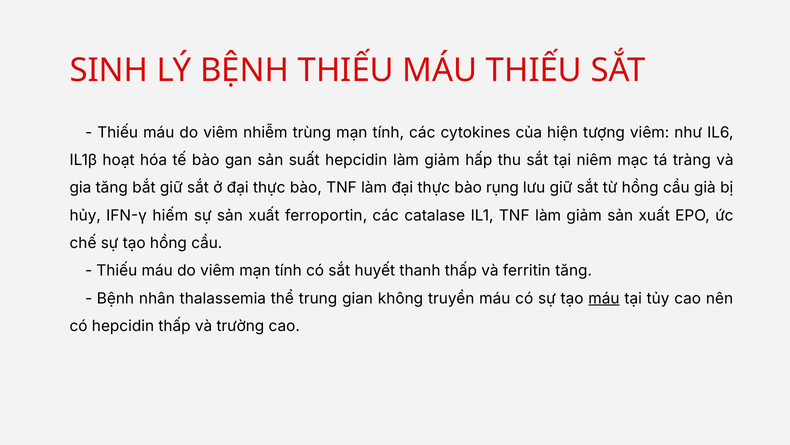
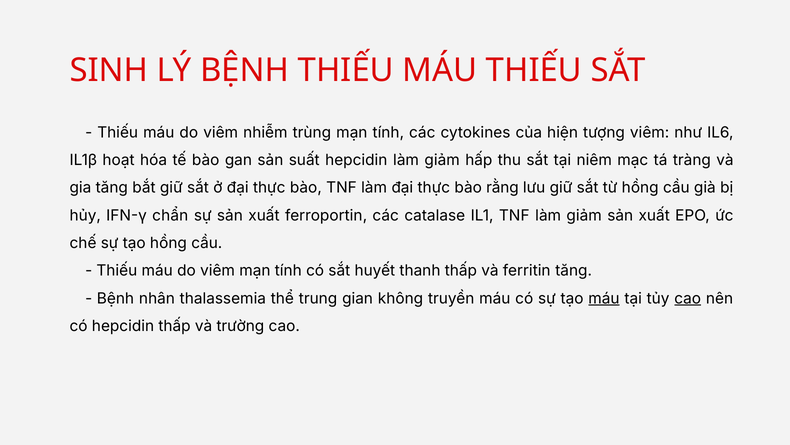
rụng: rụng -> rằng
hiếm: hiếm -> chẩn
cao at (688, 298) underline: none -> present
